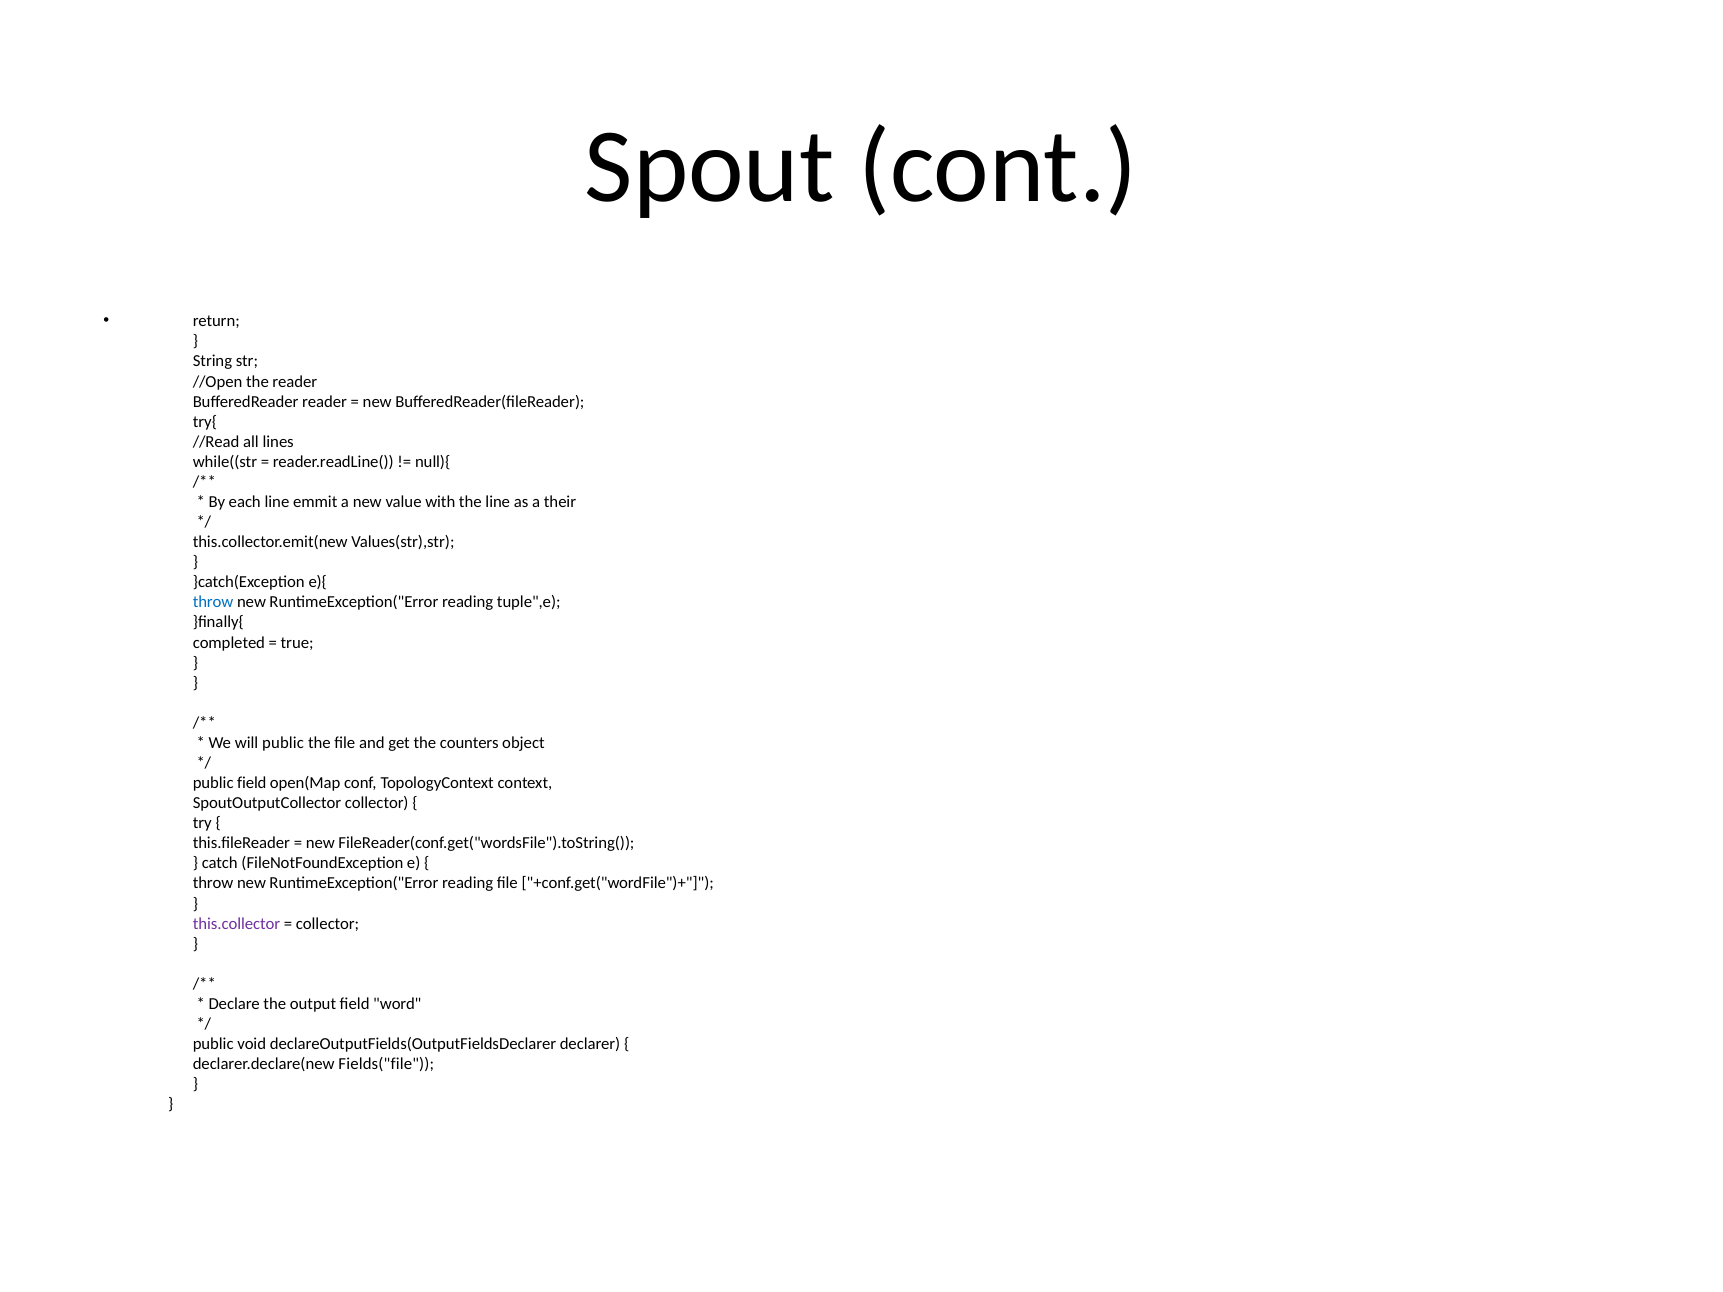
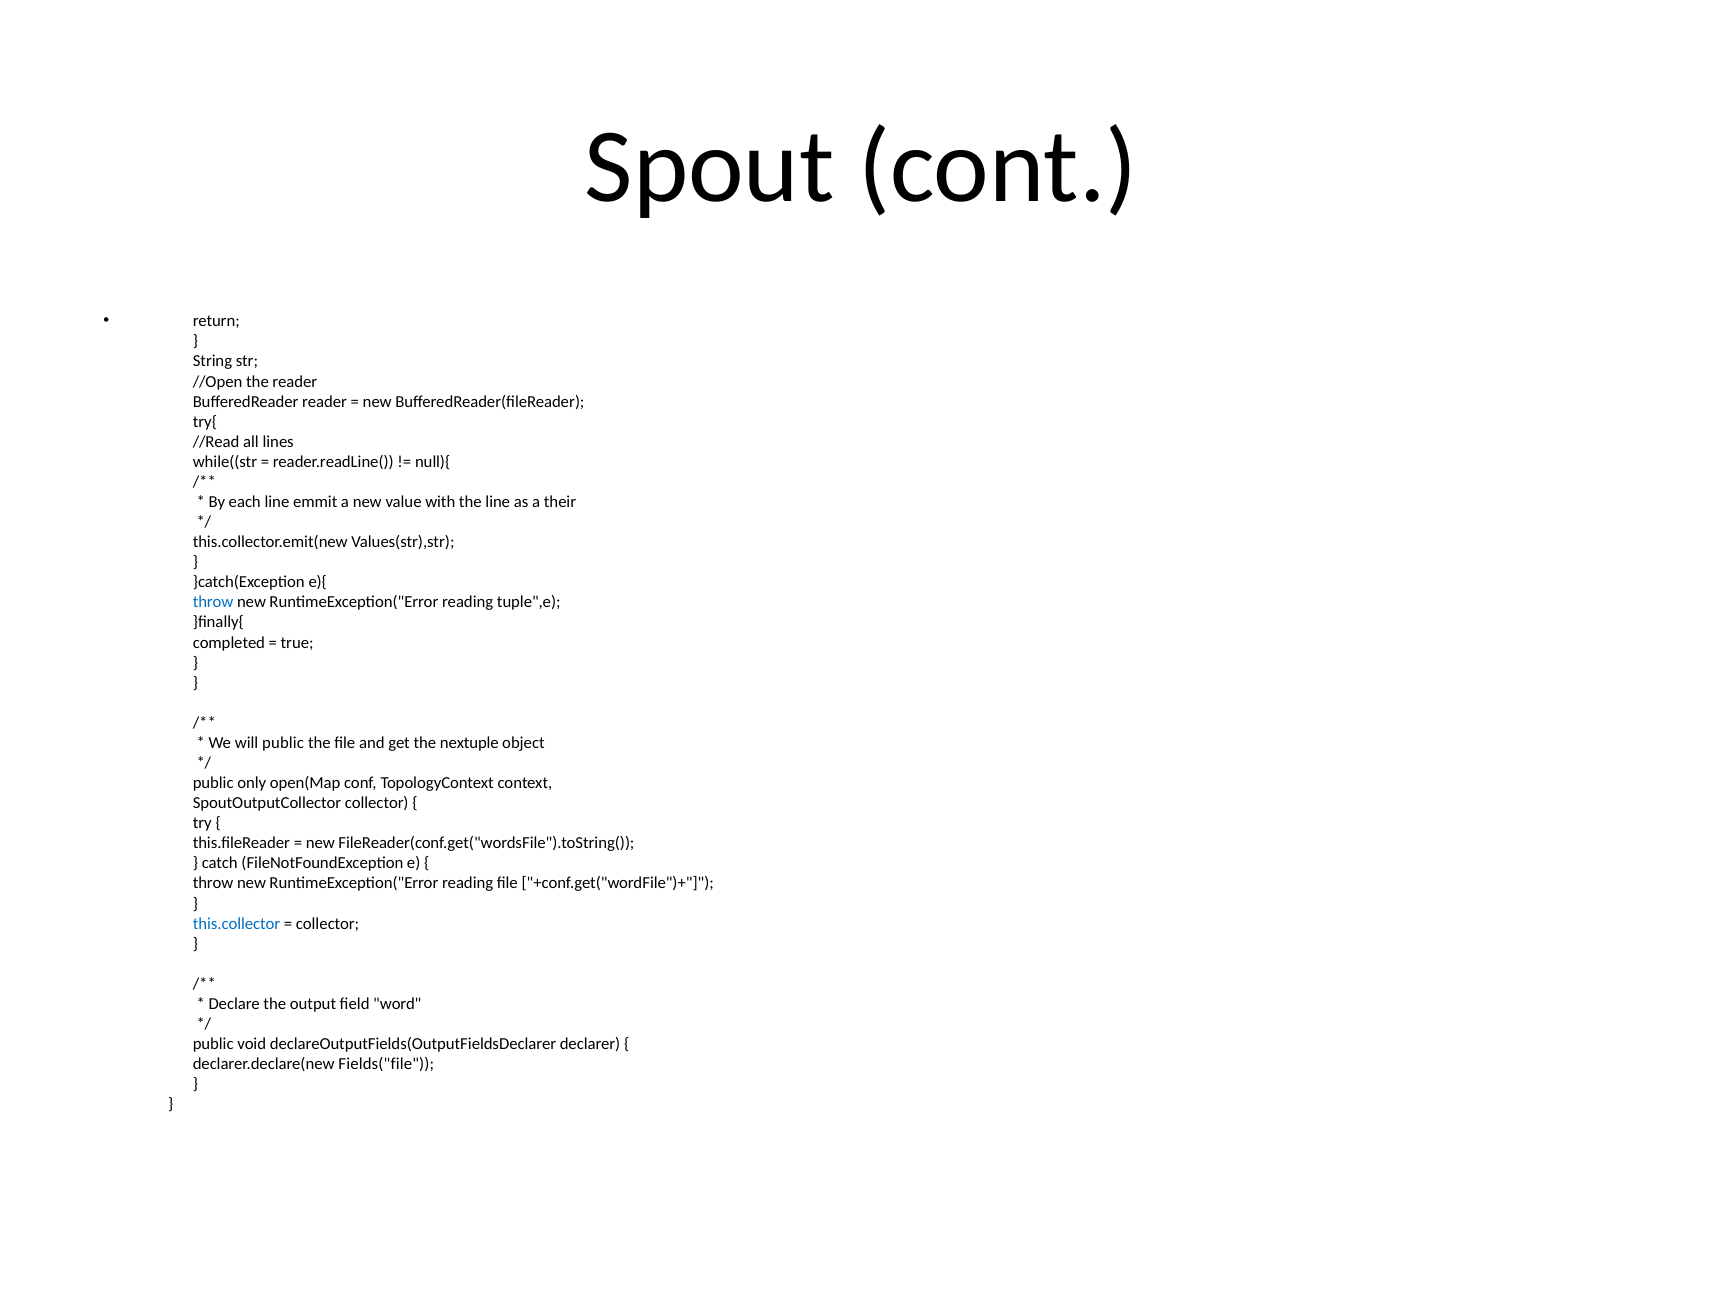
counters: counters -> nextuple
public field: field -> only
this.collector colour: purple -> blue
